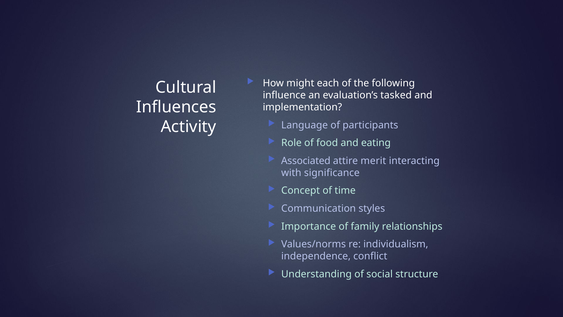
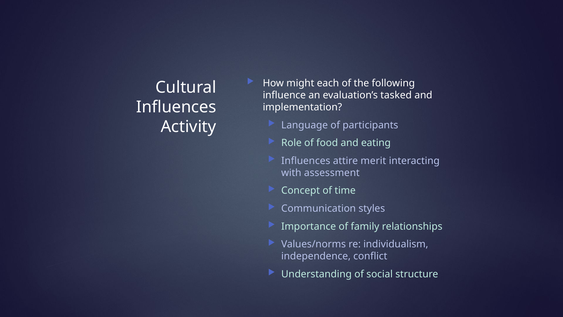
Associated at (306, 161): Associated -> Influences
significance: significance -> assessment
